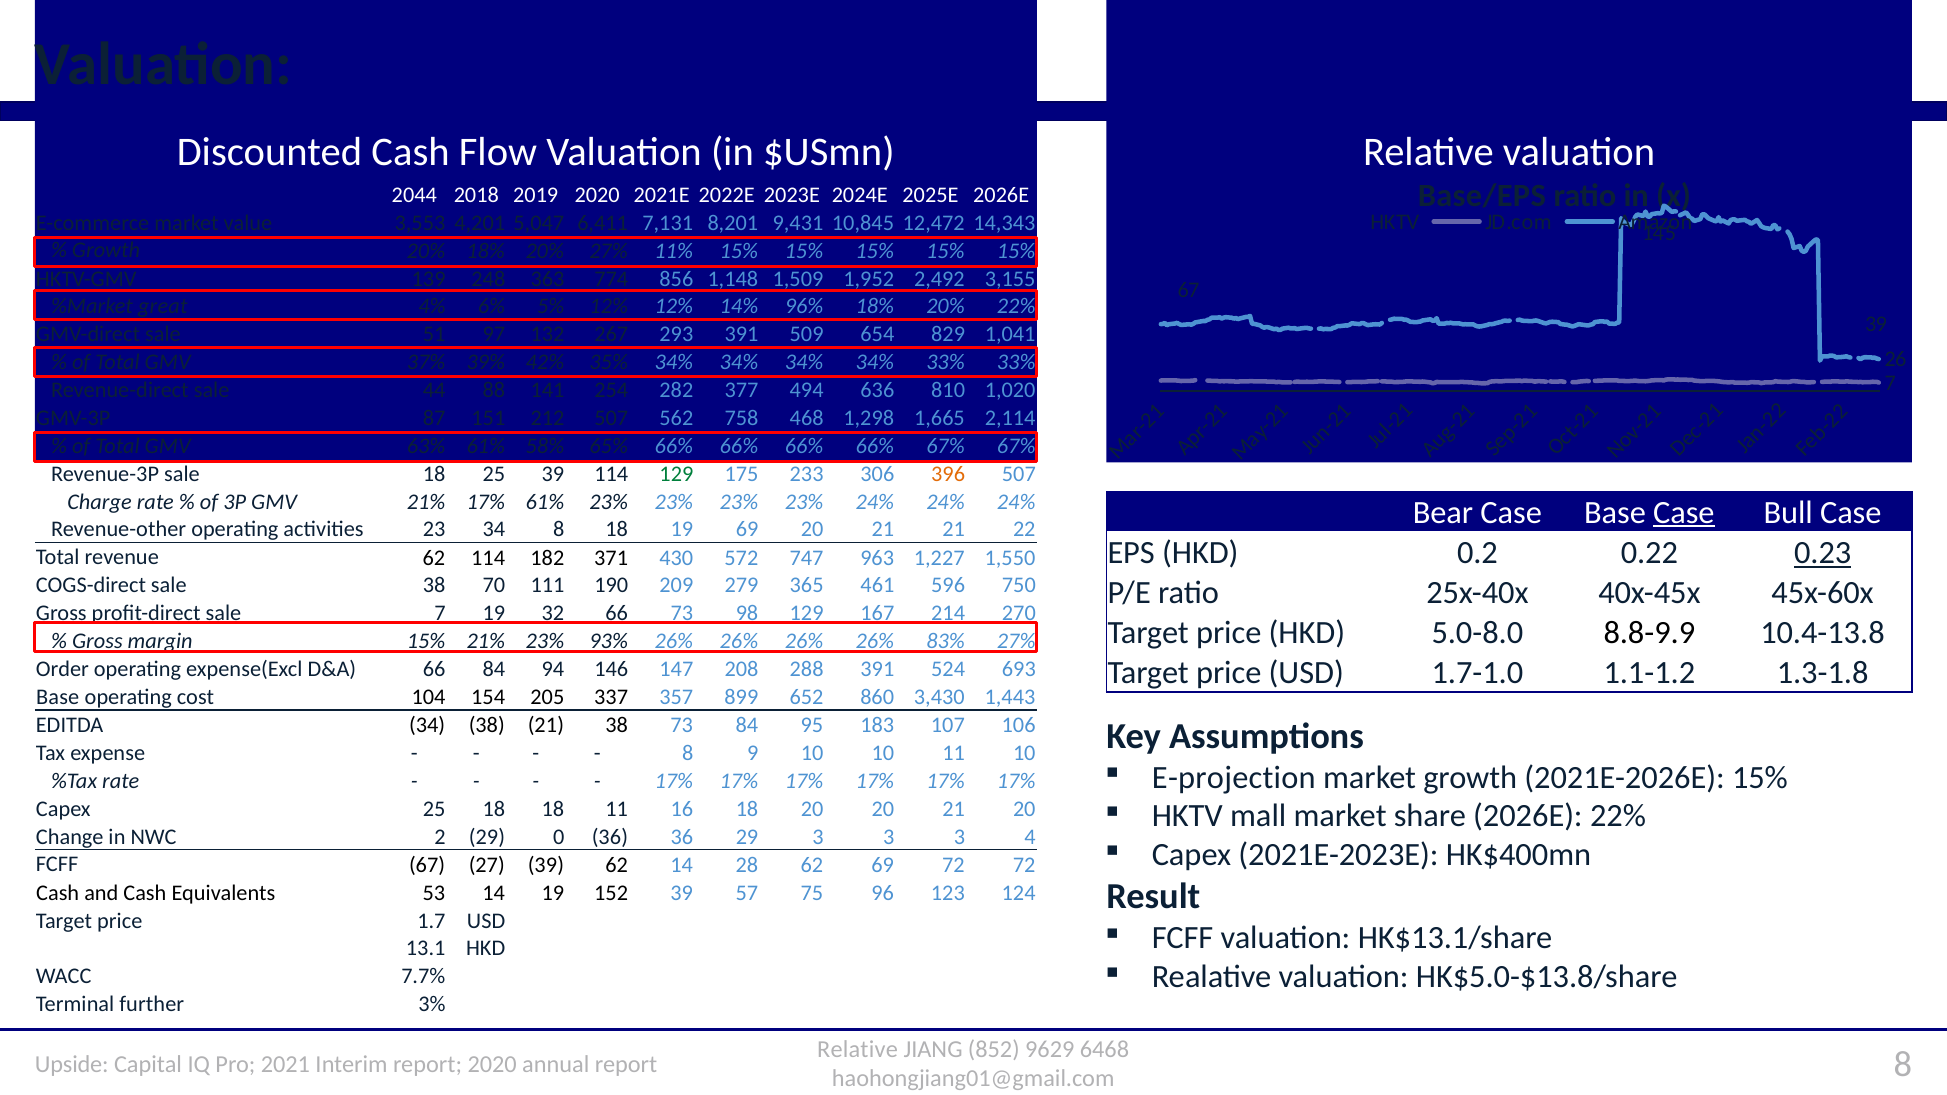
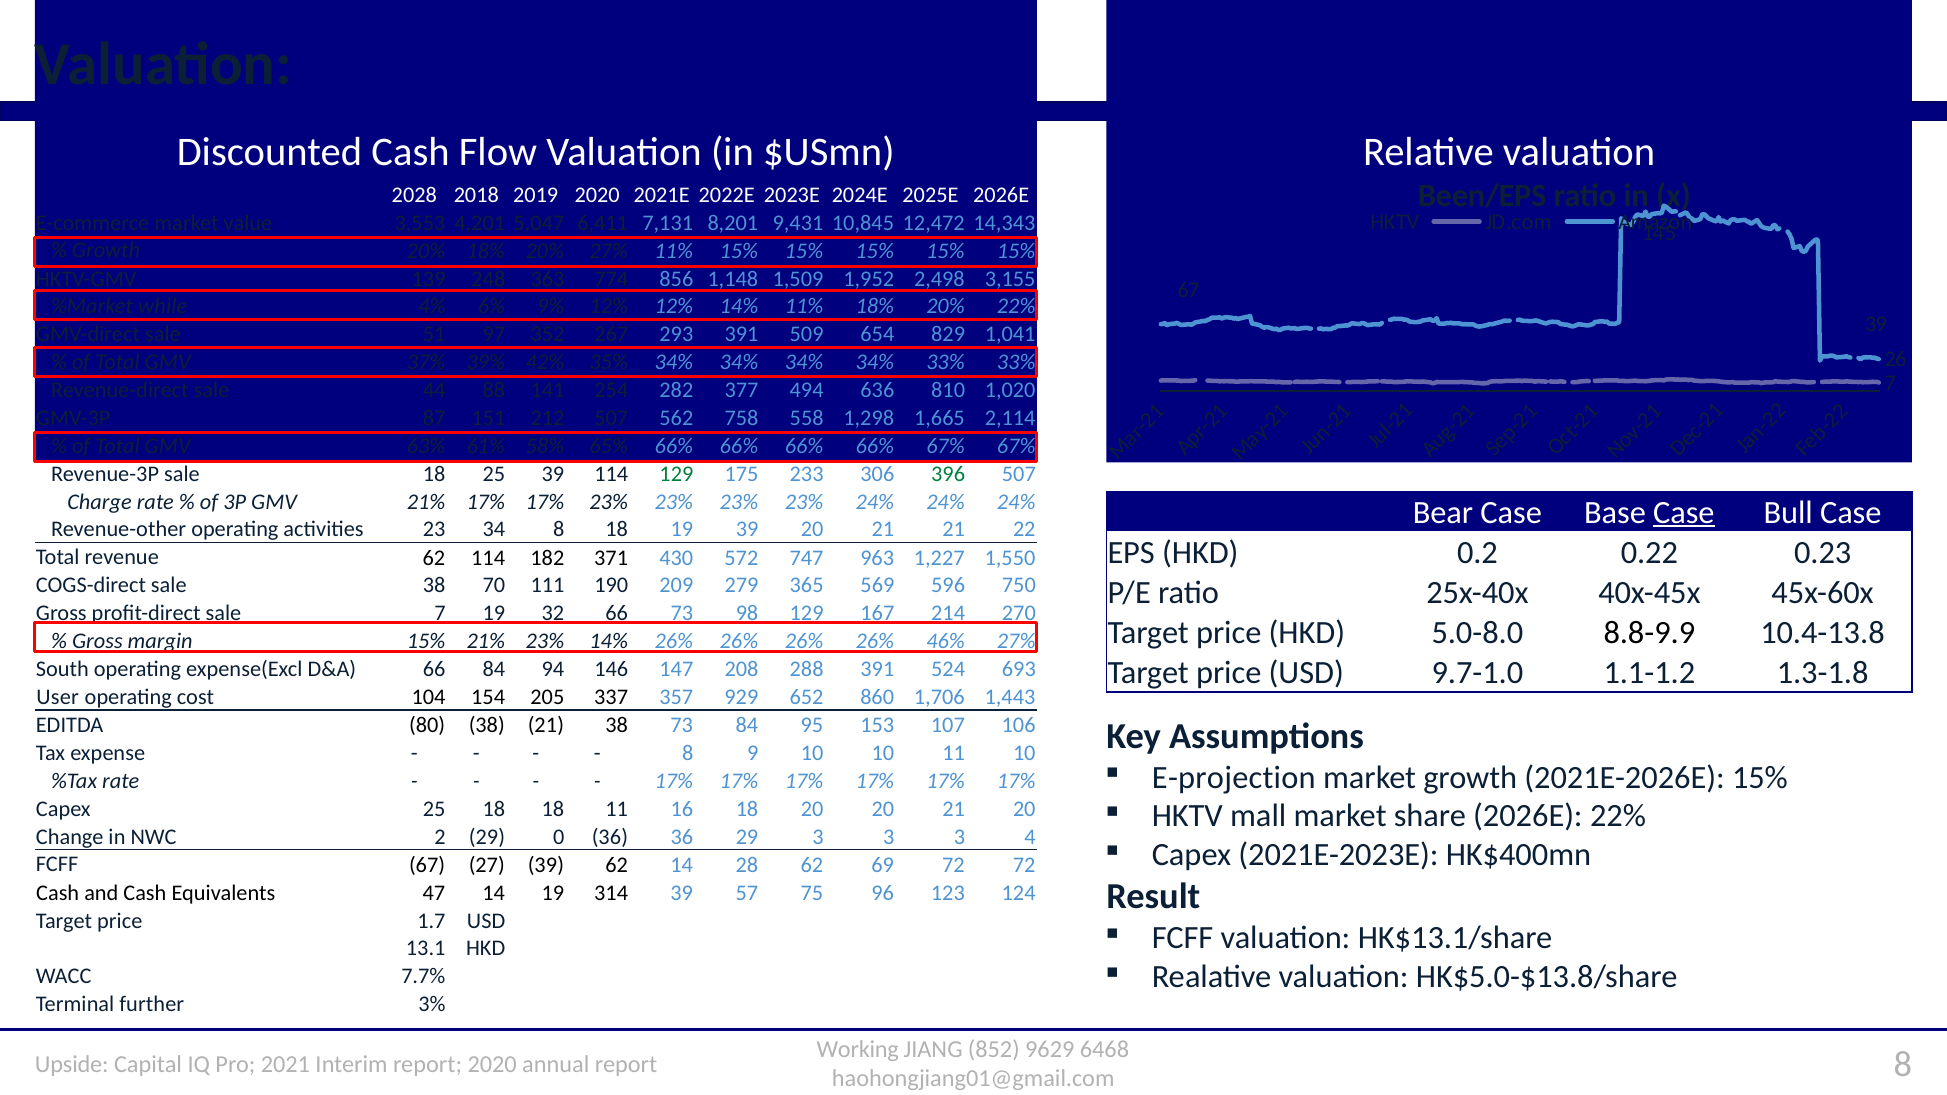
Base/EPS: Base/EPS -> Been/EPS
2044: 2044 -> 2028
2,492: 2,492 -> 2,498
great: great -> while
5%: 5% -> 9%
14% 96%: 96% -> 11%
132: 132 -> 352
468: 468 -> 558
396 colour: orange -> green
21% 17% 61%: 61% -> 17%
19 69: 69 -> 39
0.23 underline: present -> none
461: 461 -> 569
23% 93%: 93% -> 14%
83%: 83% -> 46%
Order: Order -> South
1.7-1.0: 1.7-1.0 -> 9.7-1.0
Base at (58, 697): Base -> User
899: 899 -> 929
3,430: 3,430 -> 1,706
EDITDA 34: 34 -> 80
183: 183 -> 153
53: 53 -> 47
152: 152 -> 314
Relative at (858, 1050): Relative -> Working
